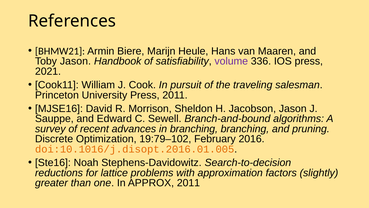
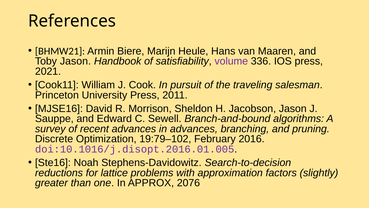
in branching: branching -> advances
doi:10.1016/j.disopt.2016.01.005 colour: orange -> purple
APPROX 2011: 2011 -> 2076
